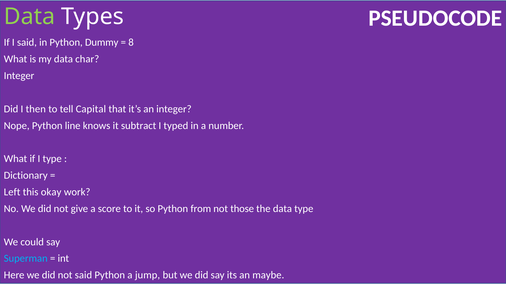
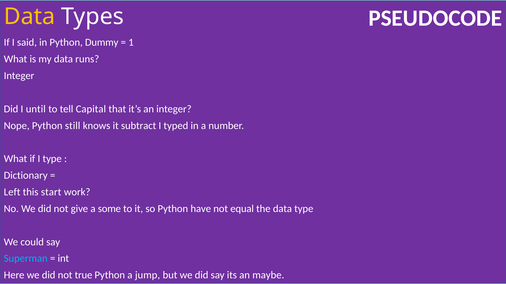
Data at (29, 17) colour: light green -> yellow
8: 8 -> 1
char: char -> runs
then: then -> until
line: line -> still
okay: okay -> start
score: score -> some
from: from -> have
those: those -> equal
not said: said -> true
